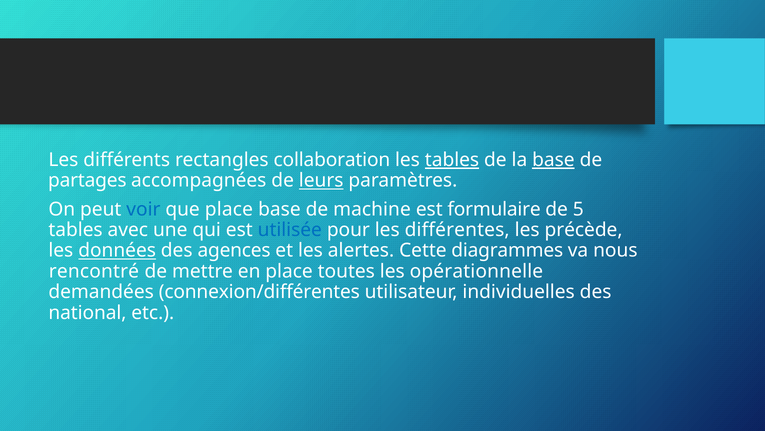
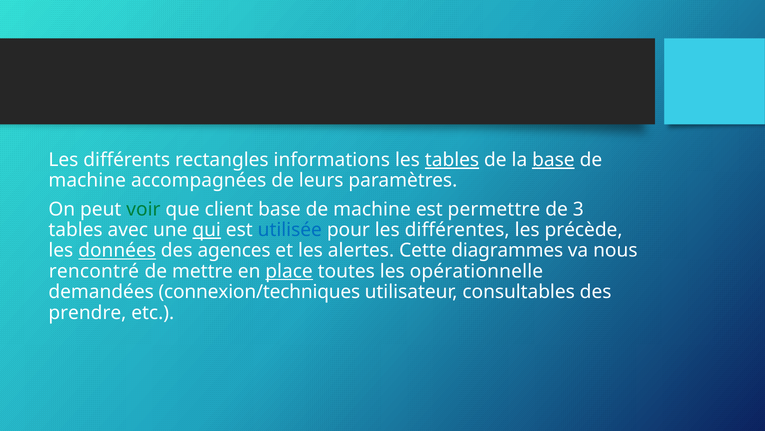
collaboration: collaboration -> informations
partages at (87, 180): partages -> machine
leurs underline: present -> none
voir colour: blue -> green
que place: place -> client
formulaire: formulaire -> permettre
5: 5 -> 3
qui underline: none -> present
place at (289, 271) underline: none -> present
connexion/différentes: connexion/différentes -> connexion/techniques
individuelles: individuelles -> consultables
national: national -> prendre
